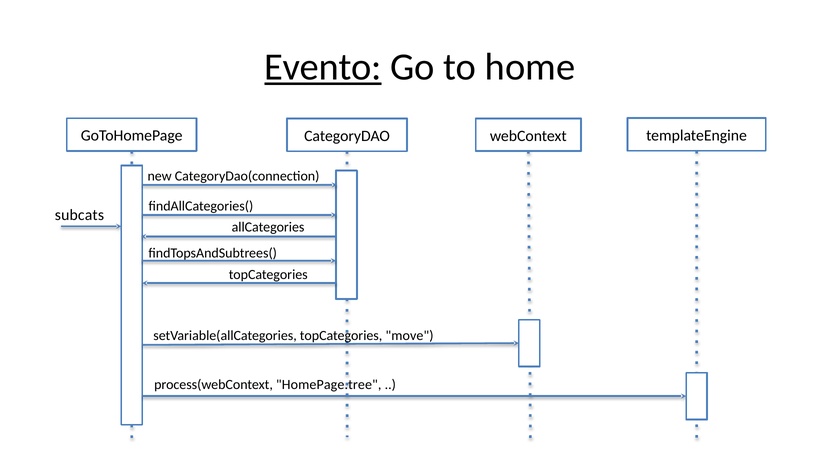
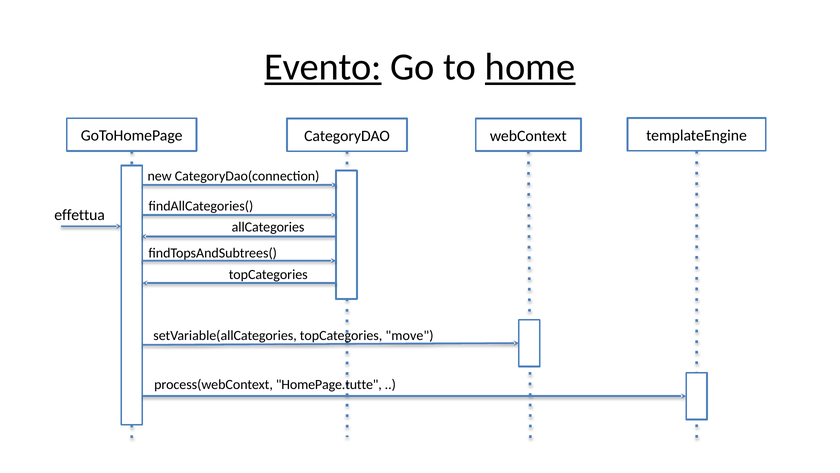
home underline: none -> present
subcats: subcats -> effettua
HomePage.tree: HomePage.tree -> HomePage.tutte
